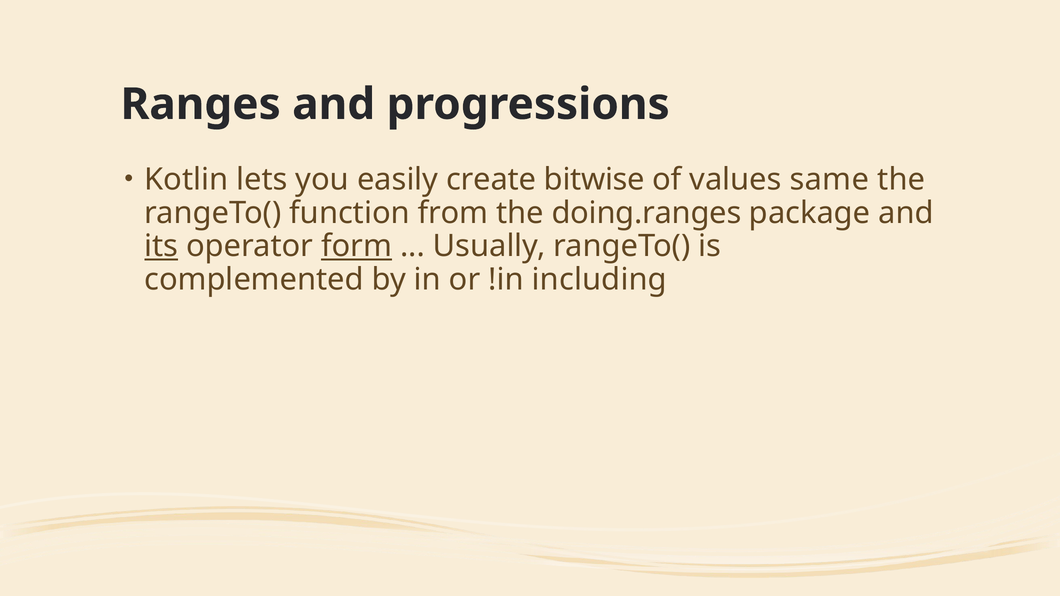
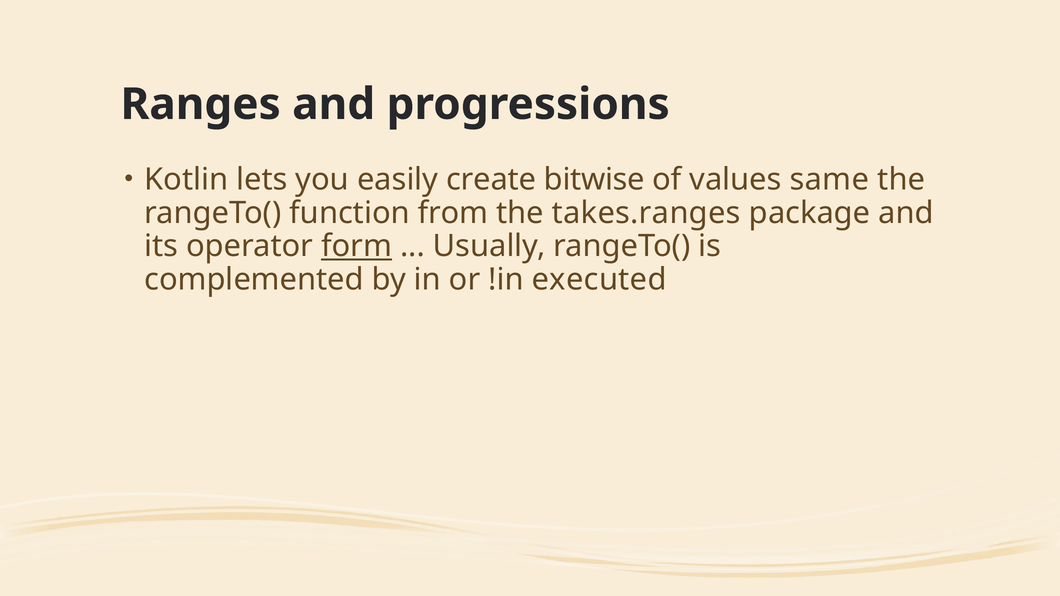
doing.ranges: doing.ranges -> takes.ranges
its underline: present -> none
including: including -> executed
